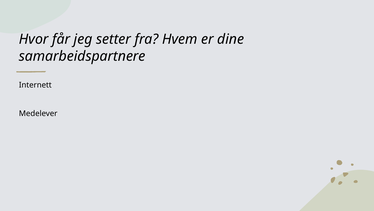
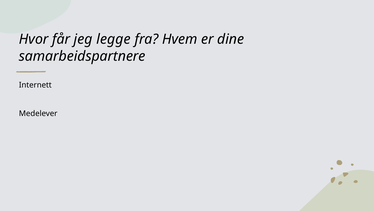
setter: setter -> legge
